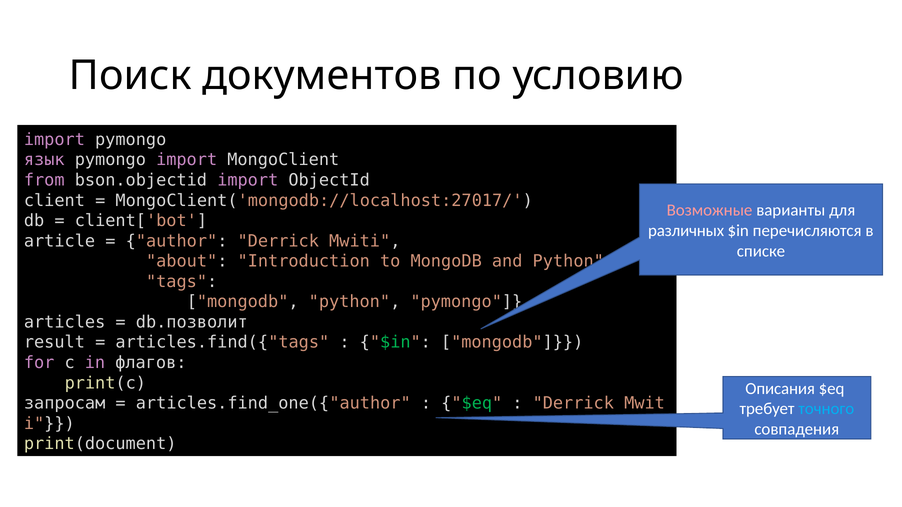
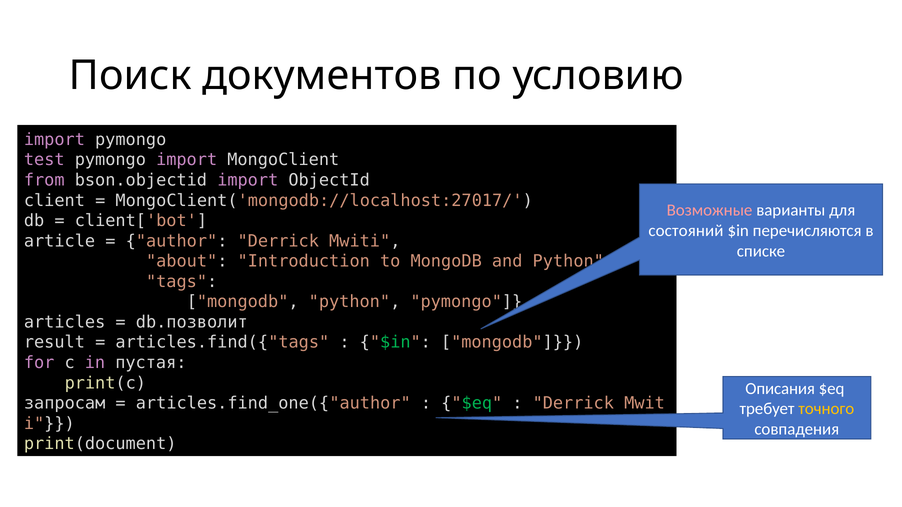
язык: язык -> test
различных: различных -> состояний
флагов: флагов -> пустая
точного colour: light blue -> yellow
